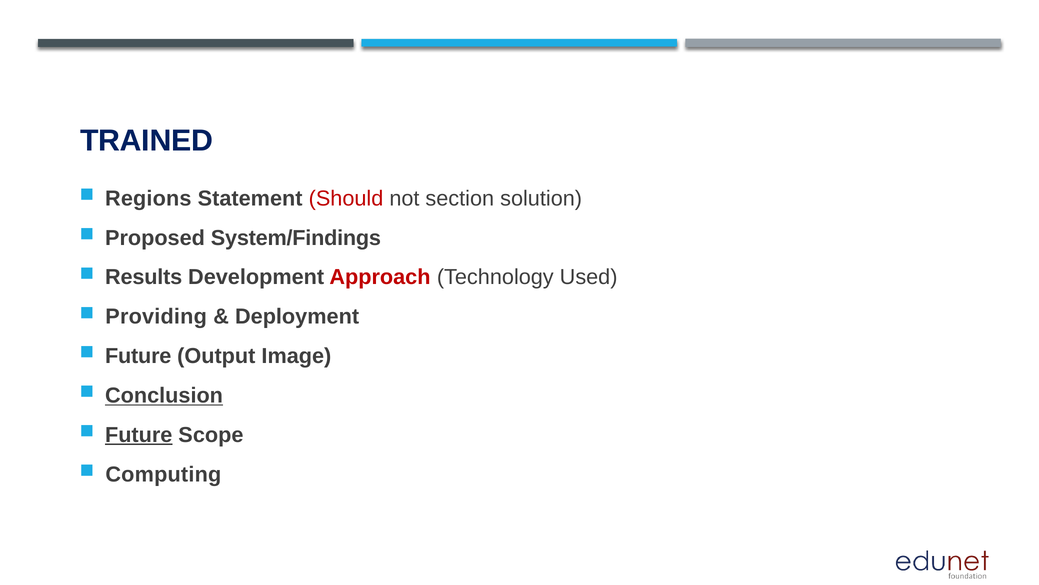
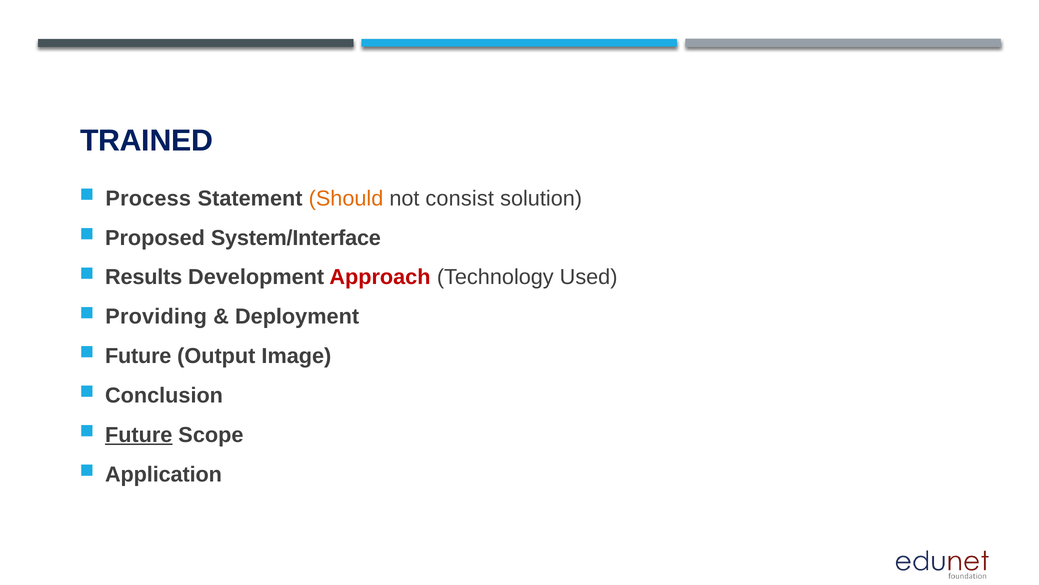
Regions: Regions -> Process
Should colour: red -> orange
section: section -> consist
System/Findings: System/Findings -> System/Interface
Conclusion underline: present -> none
Computing: Computing -> Application
